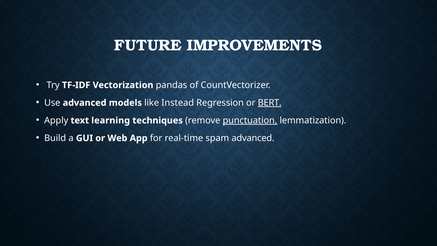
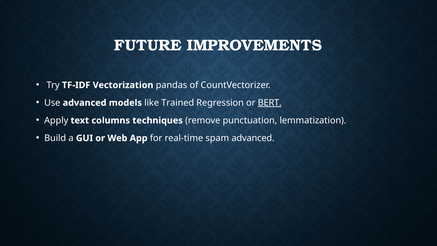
Instead: Instead -> Trained
learning: learning -> columns
punctuation underline: present -> none
